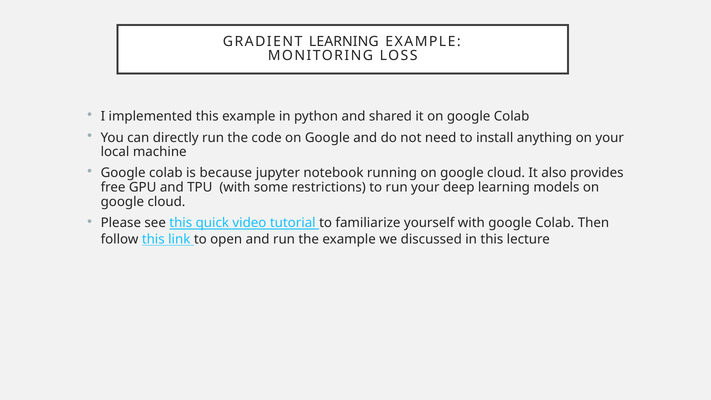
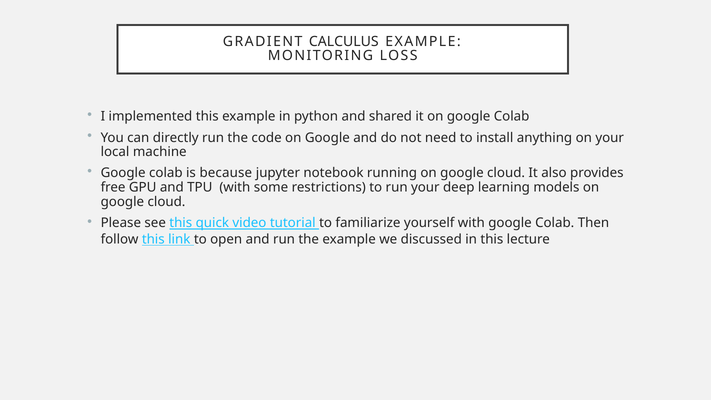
GRADIENT LEARNING: LEARNING -> CALCULUS
